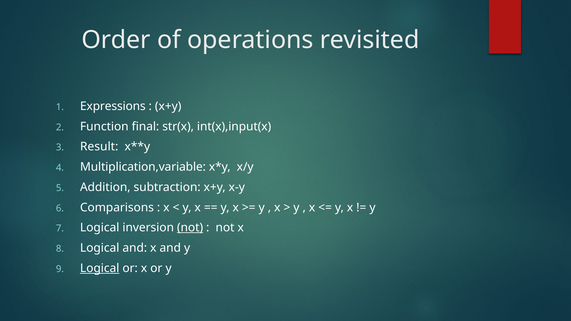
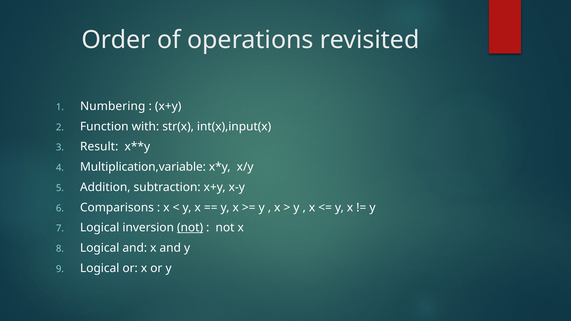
Expressions: Expressions -> Numbering
final: final -> with
Logical at (100, 268) underline: present -> none
